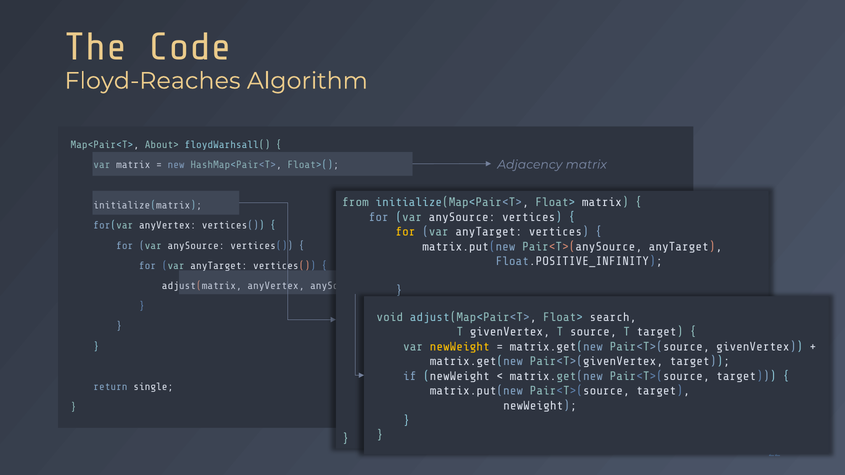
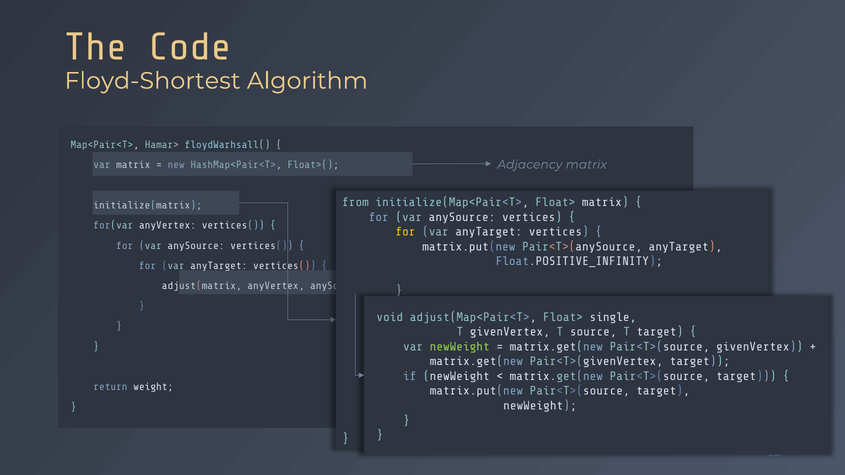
Floyd-Reaches: Floyd-Reaches -> Floyd-Shortest
About>: About> -> Hamar>
search: search -> single
newWeight at (460, 347) colour: yellow -> light green
single: single -> weight
